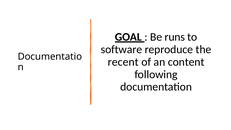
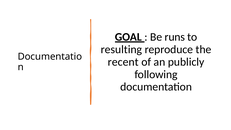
software: software -> resulting
content: content -> publicly
